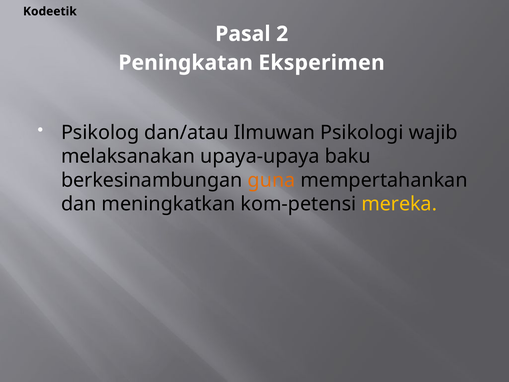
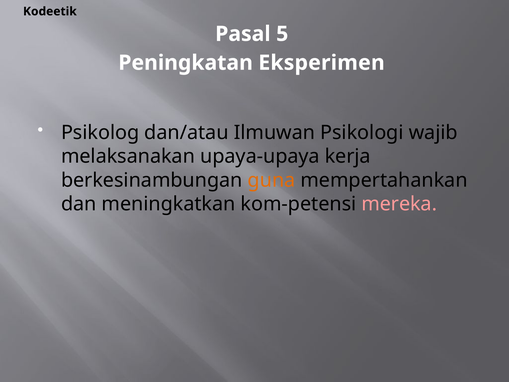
2: 2 -> 5
baku: baku -> kerja
mereka colour: yellow -> pink
